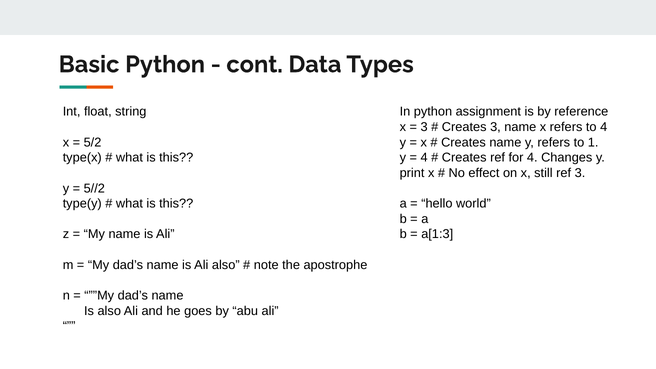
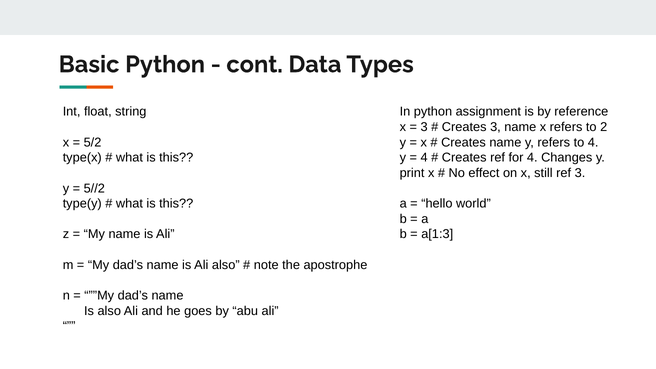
to 4: 4 -> 2
to 1: 1 -> 4
